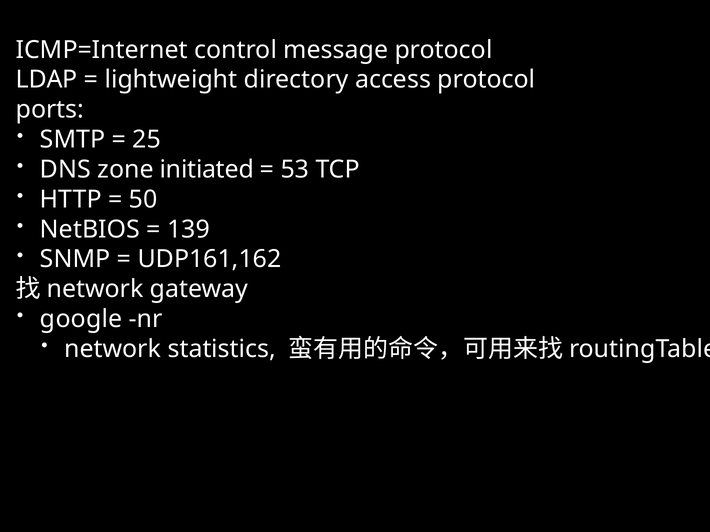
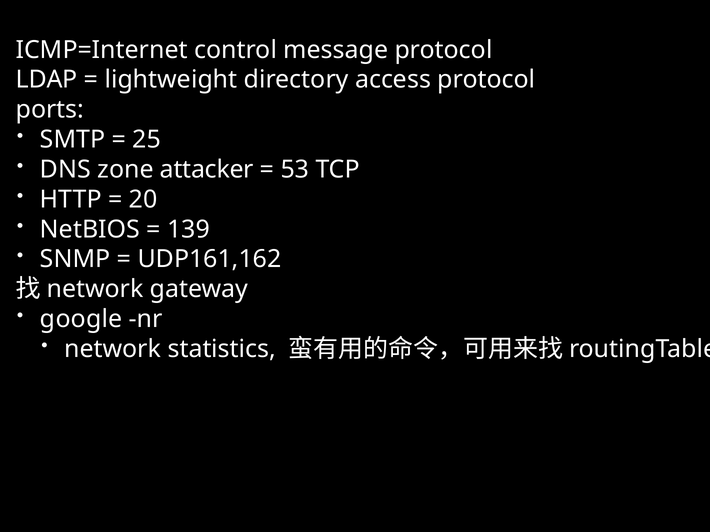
initiated: initiated -> attacker
50: 50 -> 20
